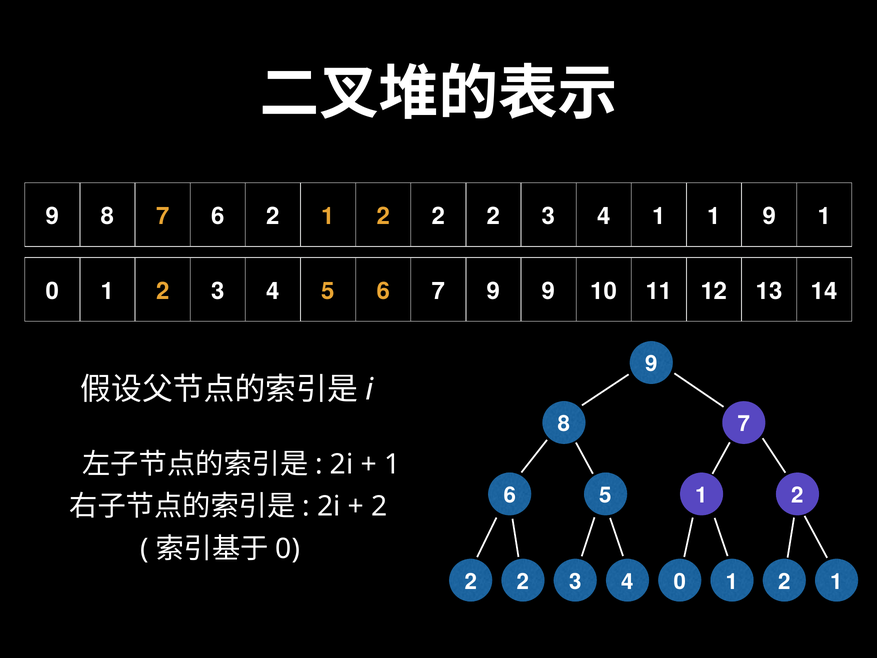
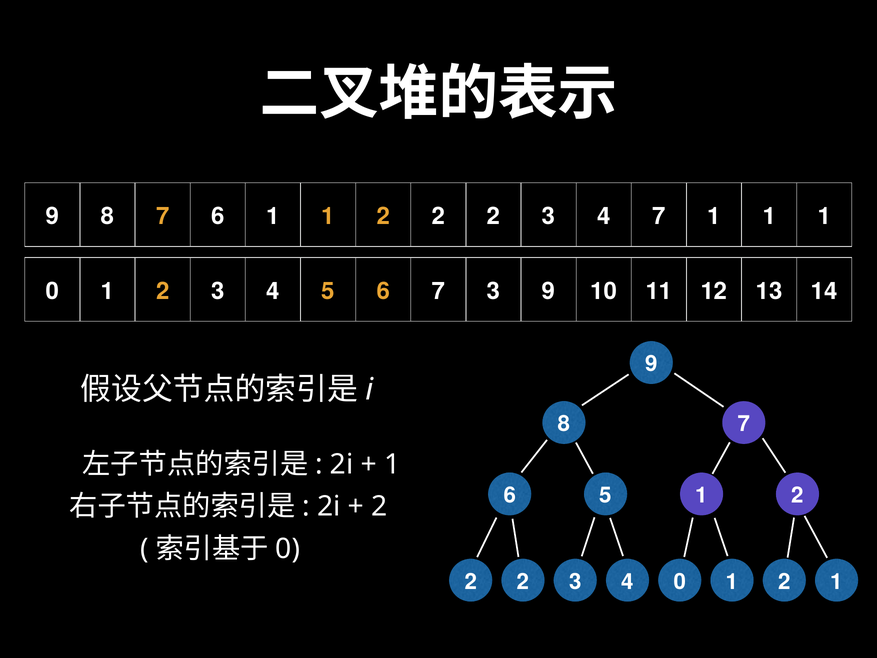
6 2: 2 -> 1
4 1: 1 -> 7
9 at (769, 216): 9 -> 1
7 9: 9 -> 3
